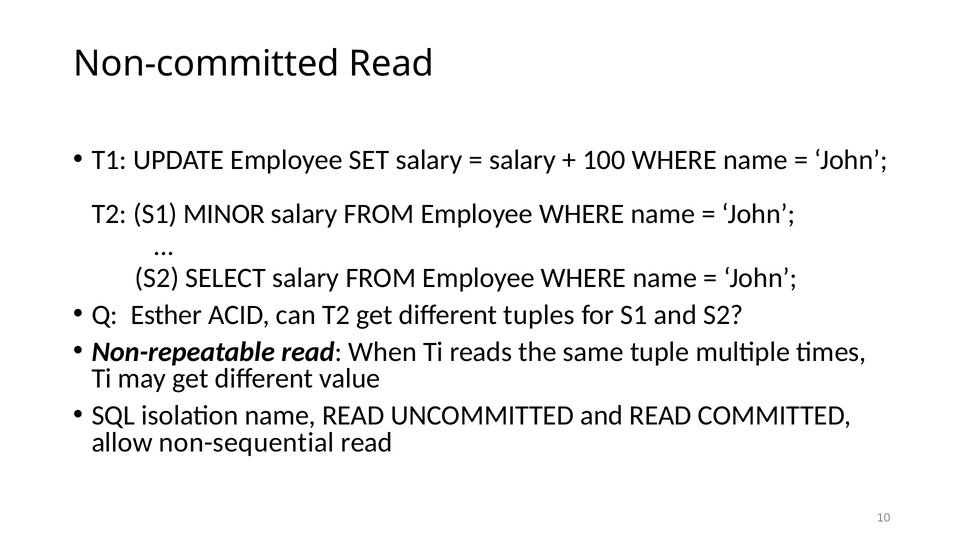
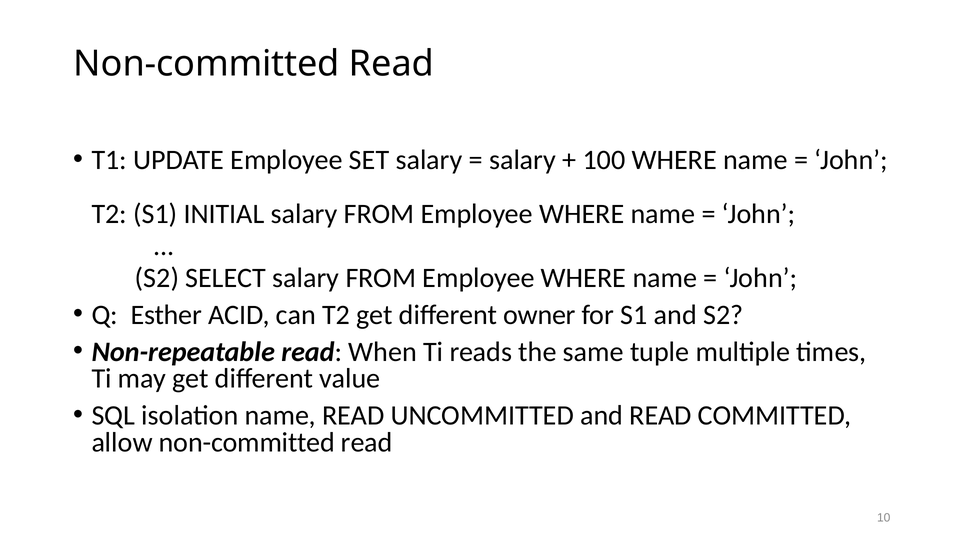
MINOR: MINOR -> INITIAL
tuples: tuples -> owner
allow non-sequential: non-sequential -> non-committed
